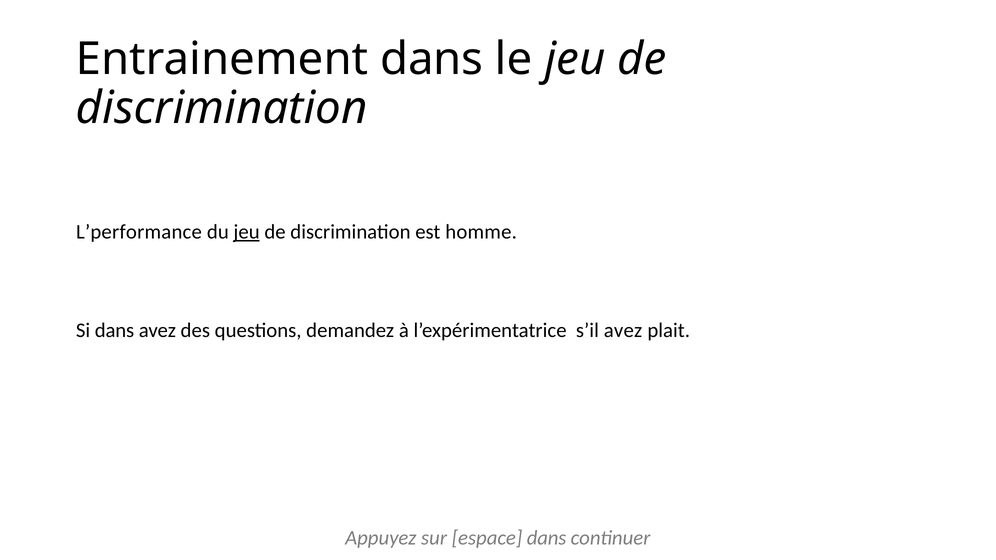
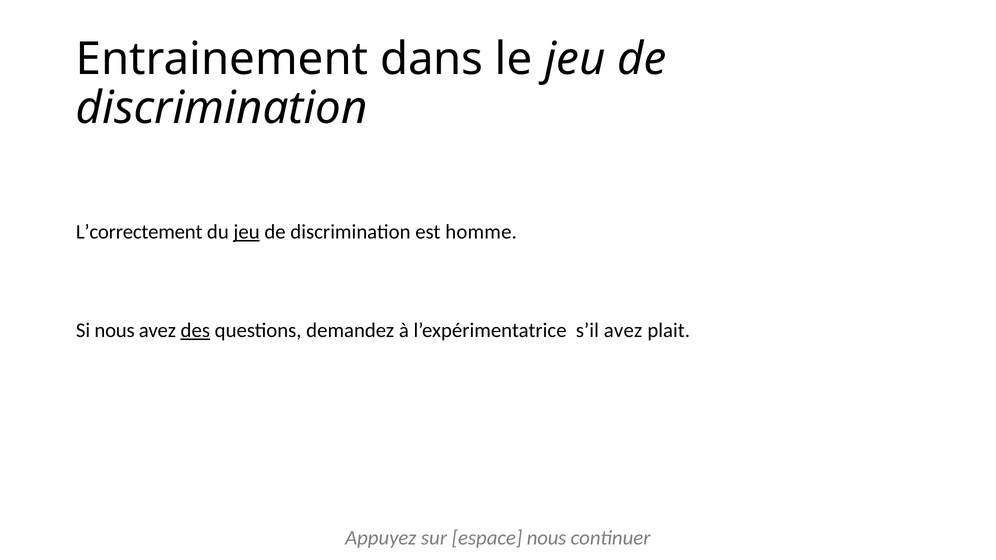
L’performance: L’performance -> L’correctement
Si dans: dans -> nous
des underline: none -> present
espace dans: dans -> nous
